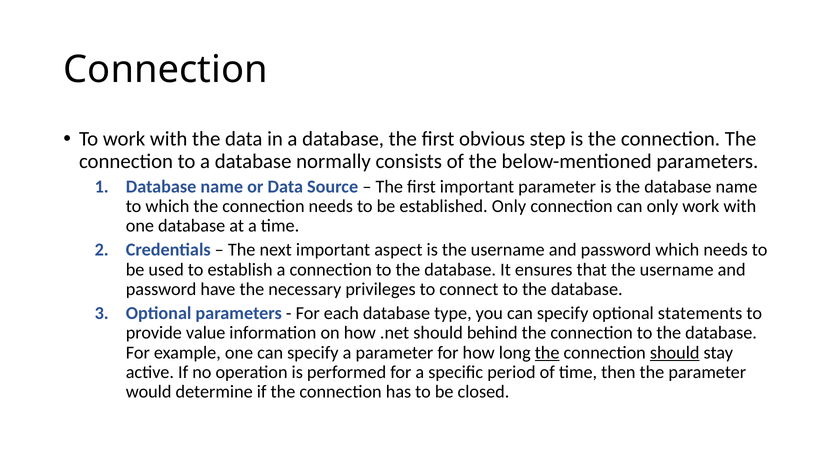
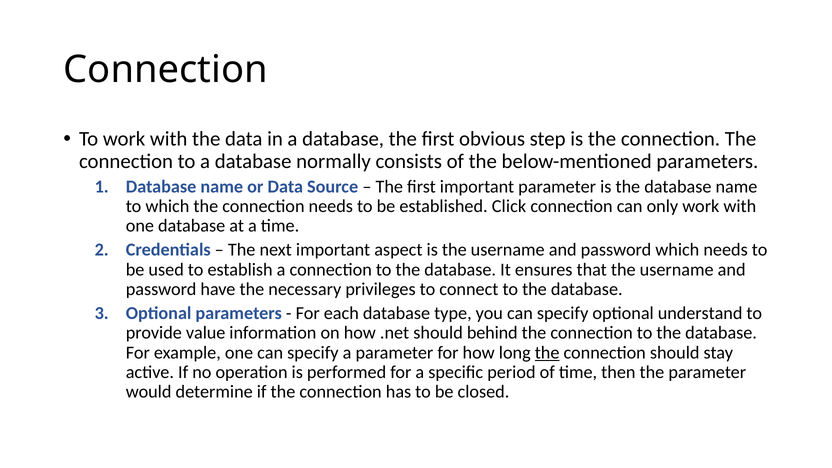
established Only: Only -> Click
statements: statements -> understand
should at (675, 353) underline: present -> none
